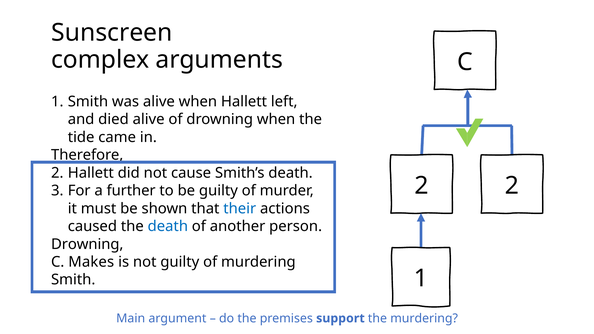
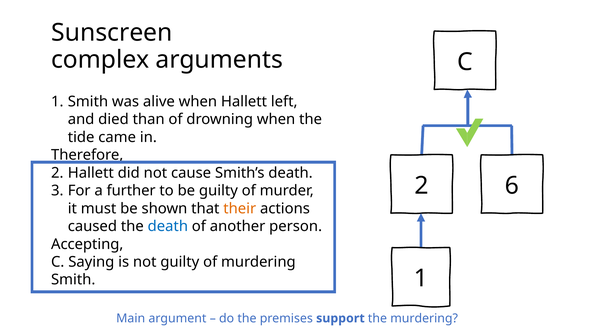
died alive: alive -> than
2 2: 2 -> 6
their colour: blue -> orange
Drowning at (87, 244): Drowning -> Accepting
Makes: Makes -> Saying
